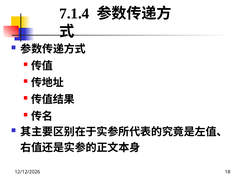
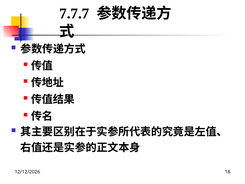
7.1.4: 7.1.4 -> 7.7.7
